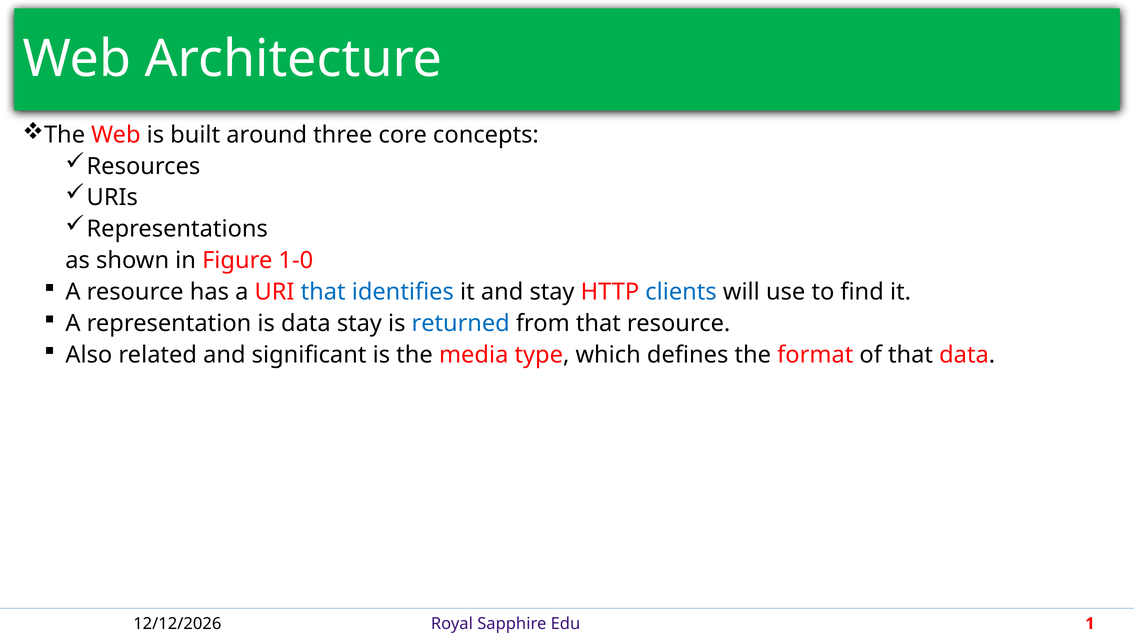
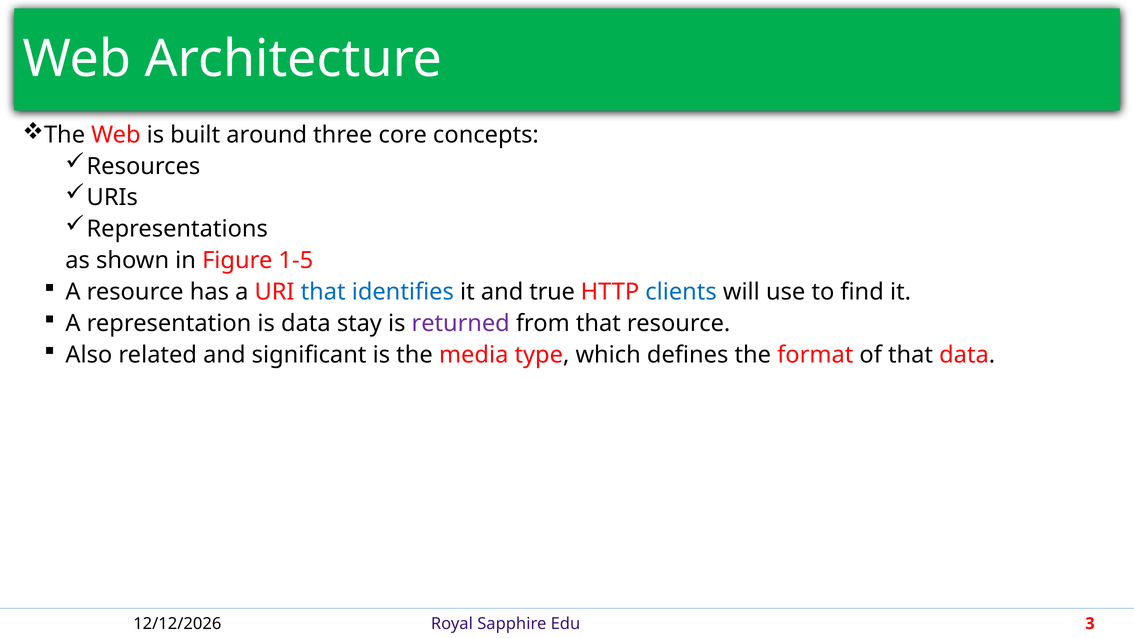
1-0: 1-0 -> 1-5
and stay: stay -> true
returned colour: blue -> purple
1: 1 -> 3
